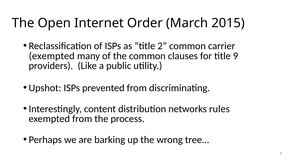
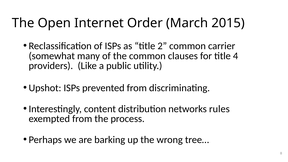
exempted at (52, 56): exempted -> somewhat
9: 9 -> 4
